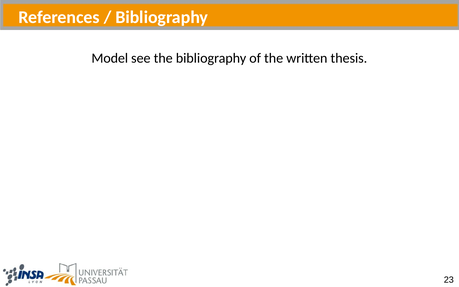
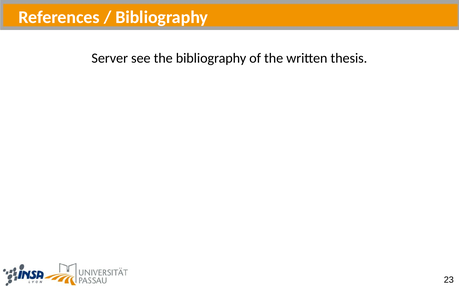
Model: Model -> Server
